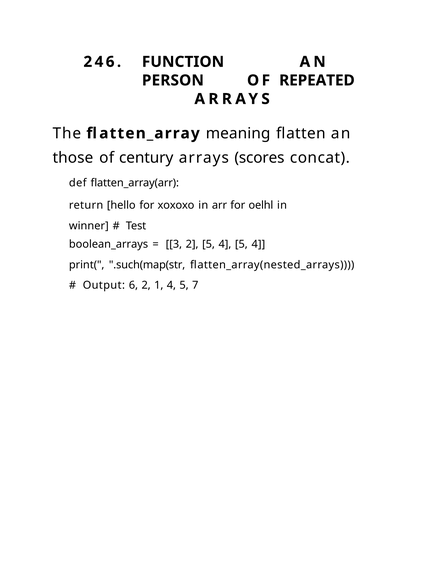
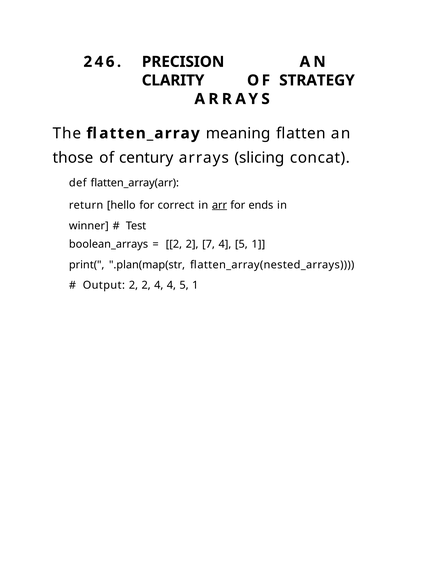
FUNCTION: FUNCTION -> PRECISION
PERSON: PERSON -> CLARITY
REPEATED: REPEATED -> STRATEGY
scores: scores -> slicing
xoxoxo: xoxoxo -> correct
arr underline: none -> present
oelhl: oelhl -> ends
3 at (174, 244): 3 -> 2
2 5: 5 -> 7
4 at (258, 244): 4 -> 1
.such(map(str: .such(map(str -> .plan(map(str
Output 6: 6 -> 2
2 1: 1 -> 4
7 at (195, 285): 7 -> 1
